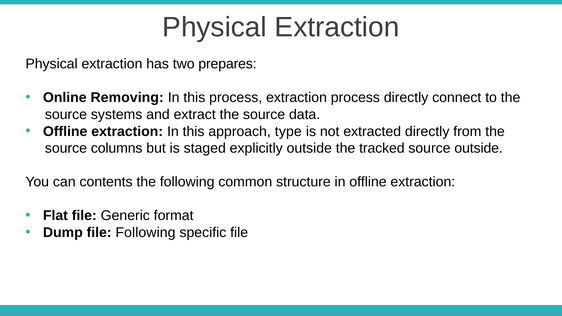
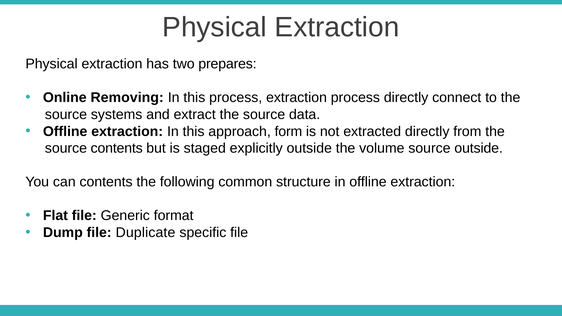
type: type -> form
source columns: columns -> contents
tracked: tracked -> volume
file Following: Following -> Duplicate
